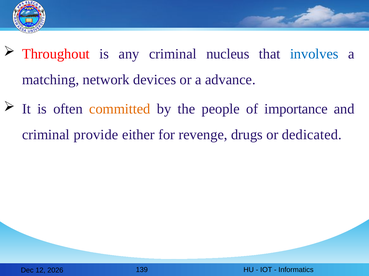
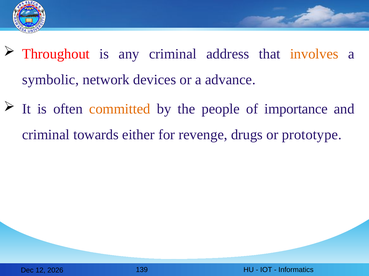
nucleus: nucleus -> address
involves colour: blue -> orange
matching: matching -> symbolic
provide: provide -> towards
dedicated: dedicated -> prototype
